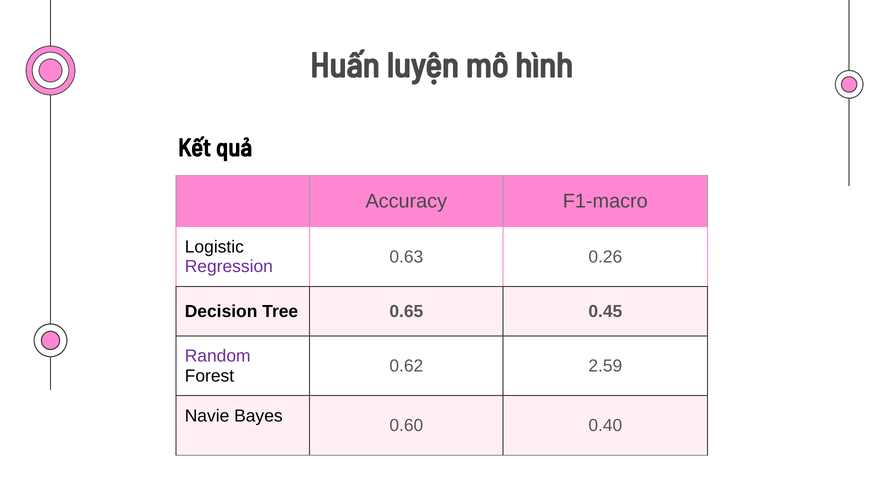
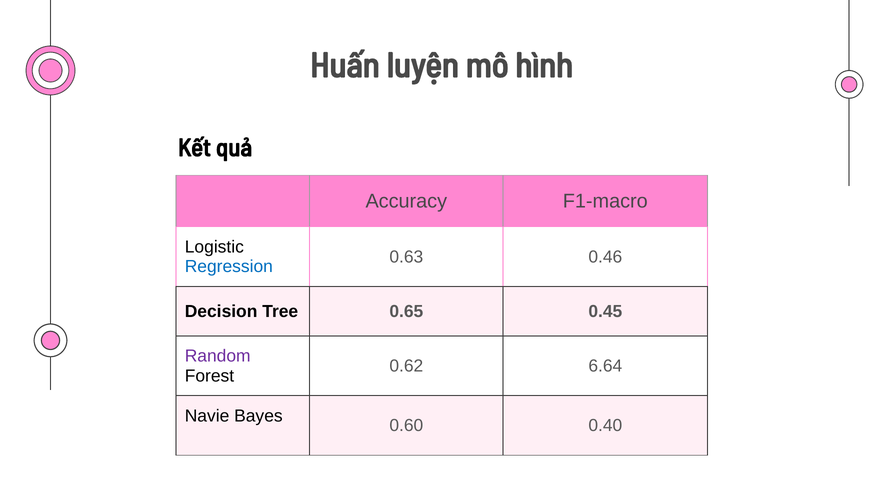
0.26: 0.26 -> 0.46
Regression colour: purple -> blue
2.59: 2.59 -> 6.64
